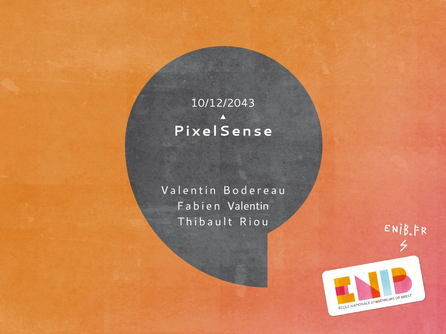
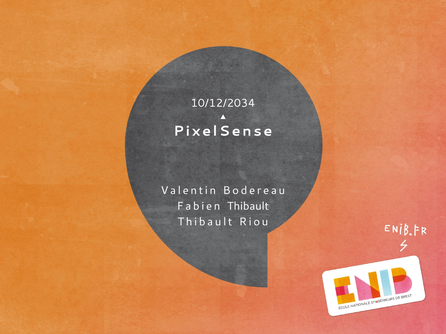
10/12/2043: 10/12/2043 -> 10/12/2034
Fabien Valentin: Valentin -> Thibault
